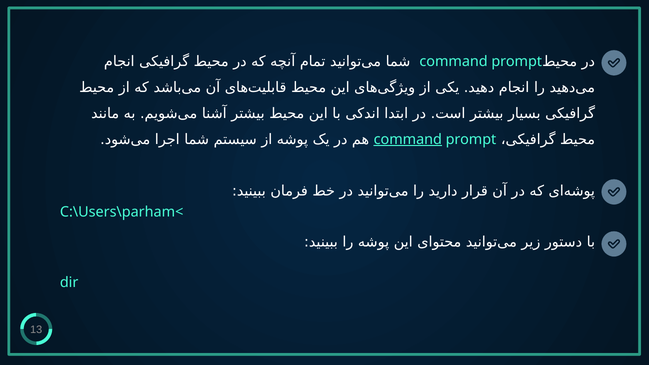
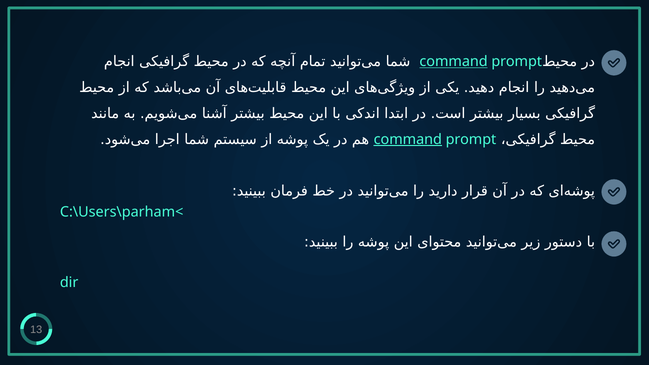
command at (454, 62) underline: none -> present
